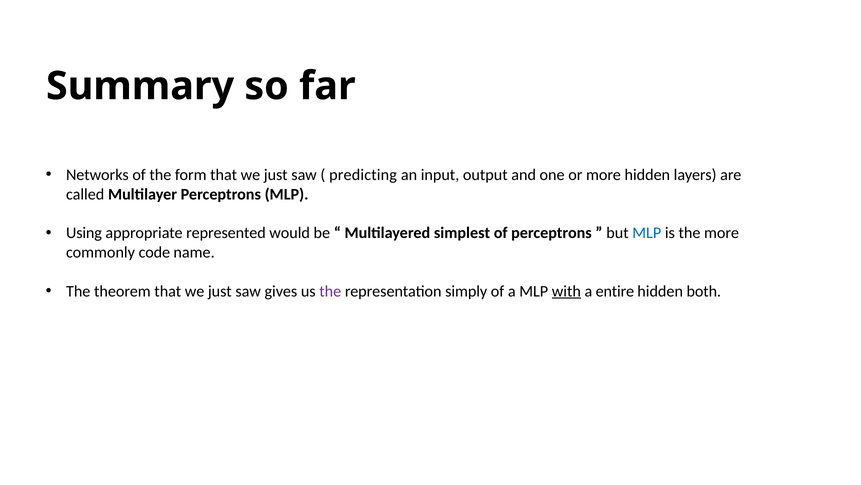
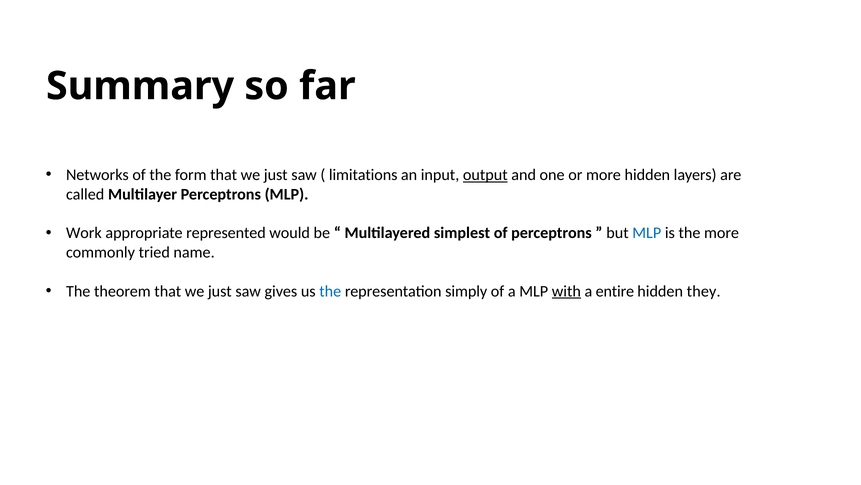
predicting: predicting -> limitations
output underline: none -> present
Using: Using -> Work
code: code -> tried
the at (330, 291) colour: purple -> blue
both: both -> they
